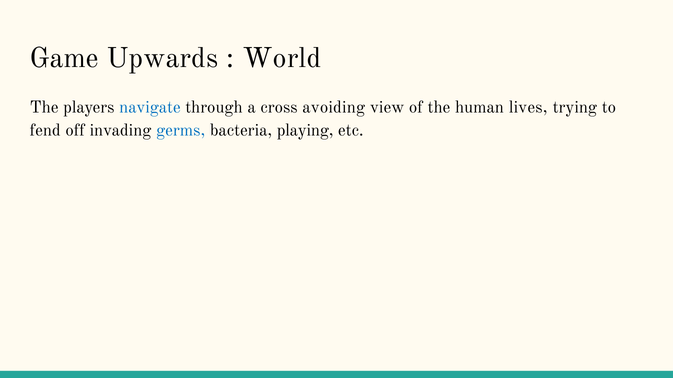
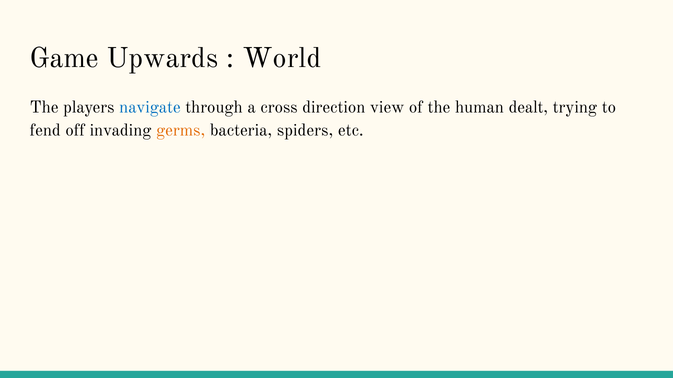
avoiding: avoiding -> direction
lives: lives -> dealt
germs colour: blue -> orange
playing: playing -> spiders
